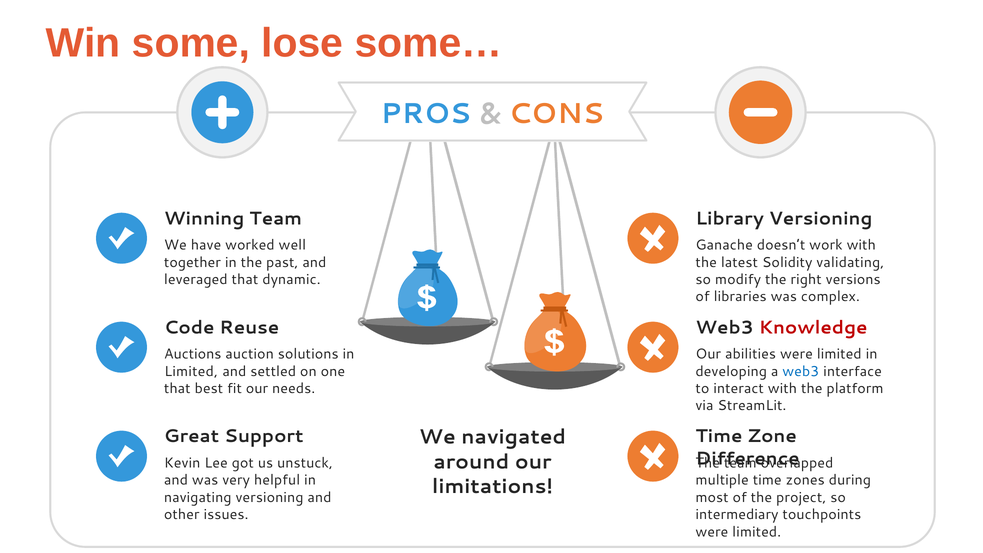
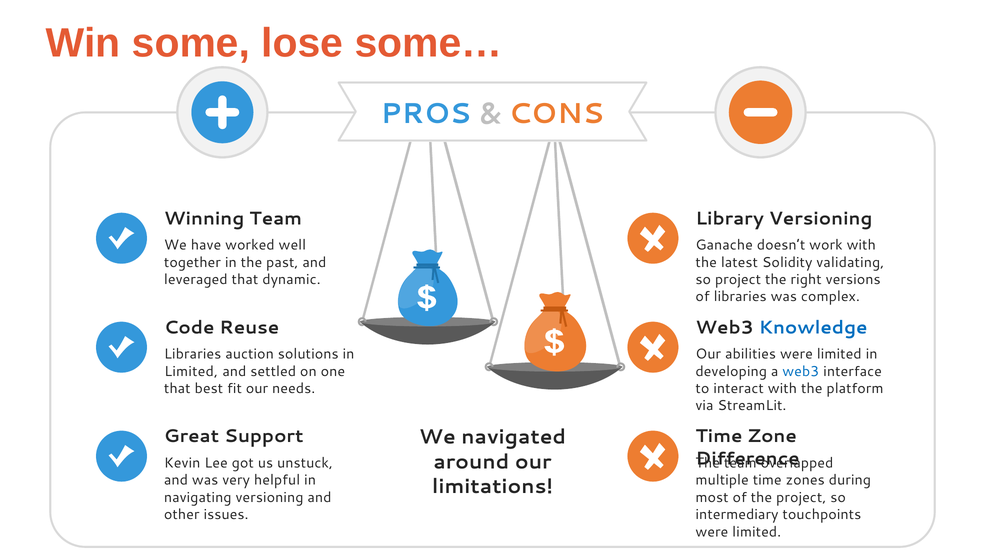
so modify: modify -> project
Knowledge colour: red -> blue
Auctions at (193, 354): Auctions -> Libraries
